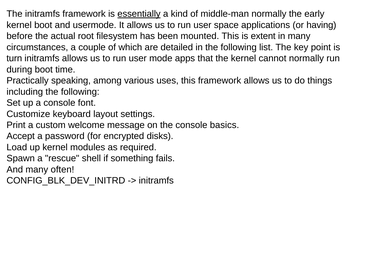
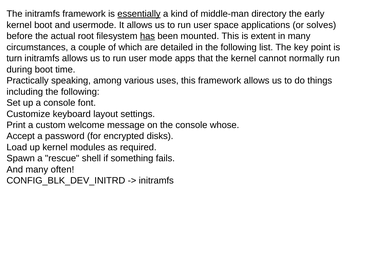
middle-man normally: normally -> directory
having: having -> solves
has underline: none -> present
basics: basics -> whose
